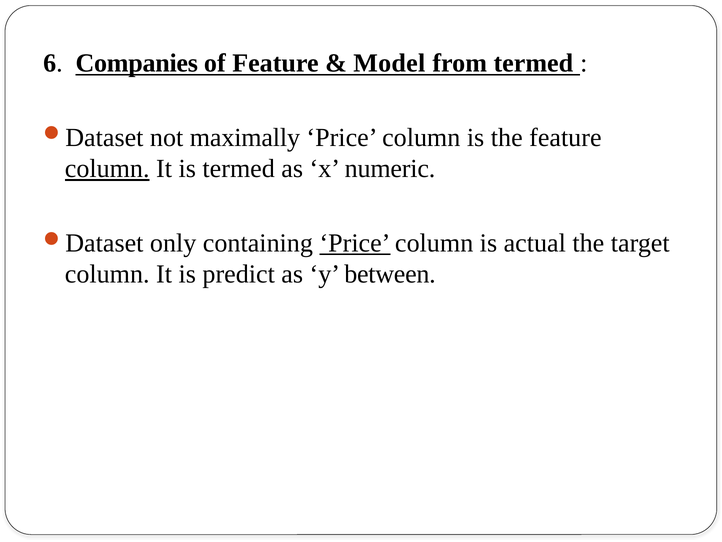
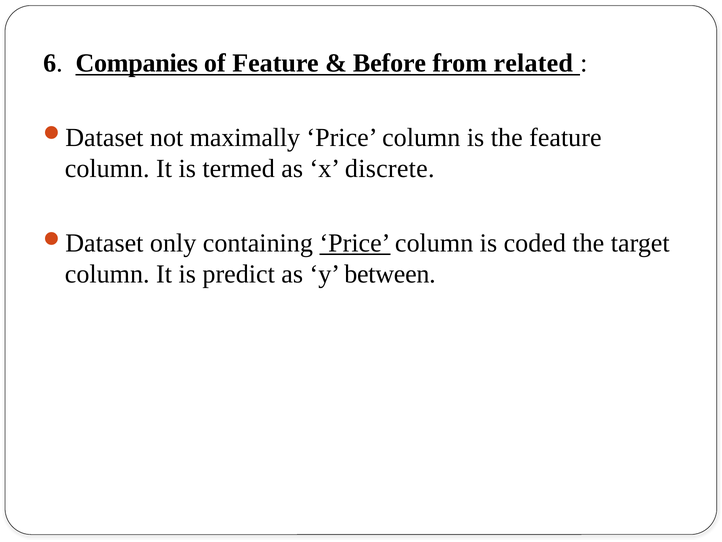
Model: Model -> Before
from termed: termed -> related
column at (107, 169) underline: present -> none
numeric: numeric -> discrete
actual: actual -> coded
